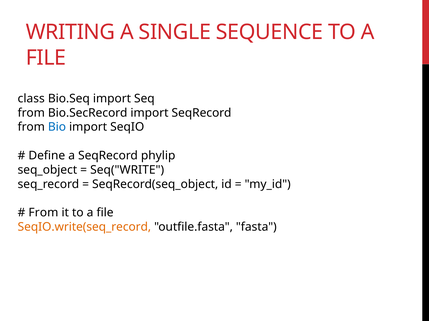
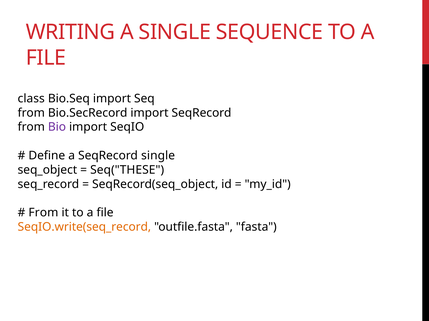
Bio colour: blue -> purple
SeqRecord phylip: phylip -> single
Seq("WRITE: Seq("WRITE -> Seq("THESE
